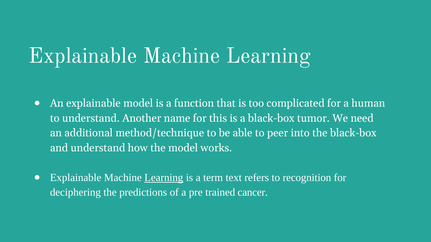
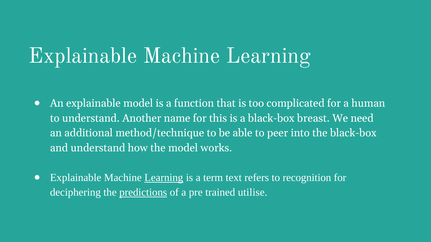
tumor: tumor -> breast
predictions underline: none -> present
cancer: cancer -> utilise
